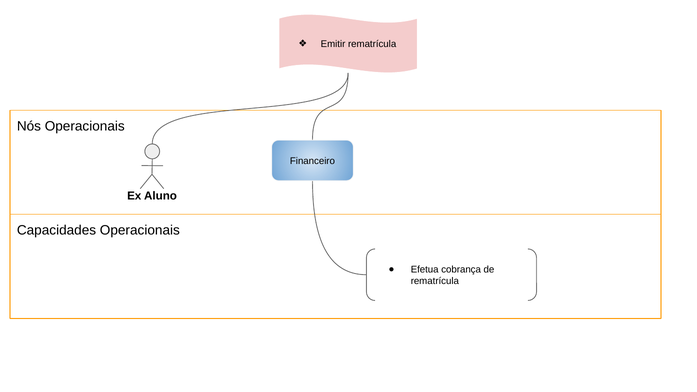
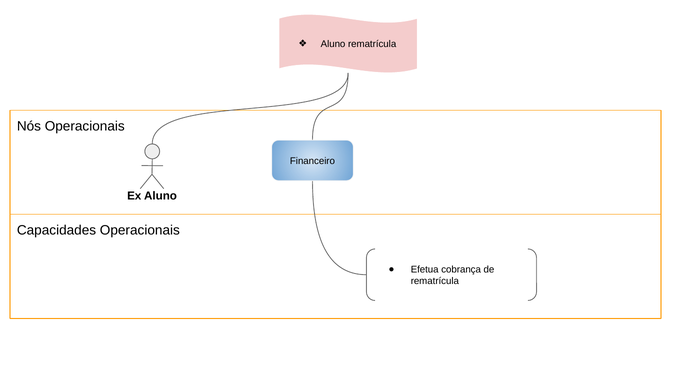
Emitir at (333, 44): Emitir -> Aluno
